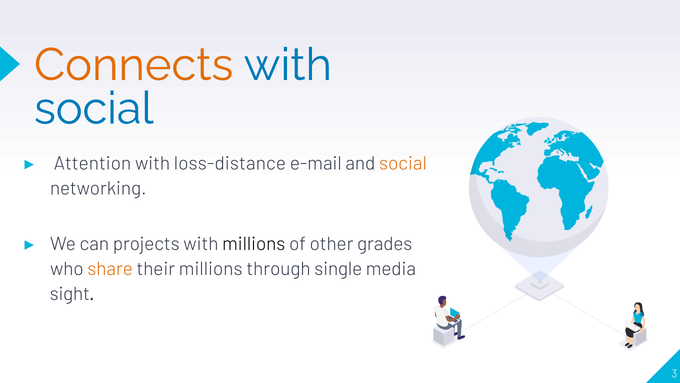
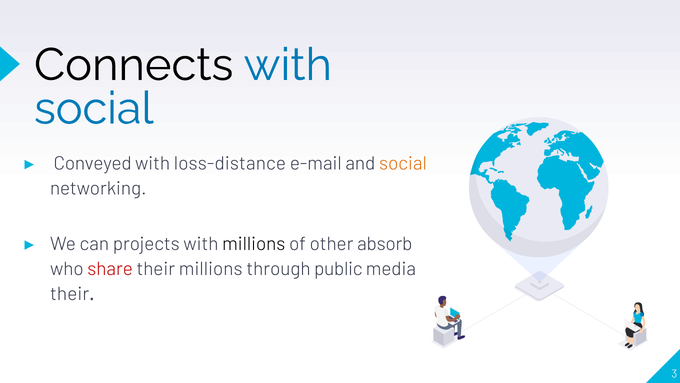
Connects colour: orange -> black
Attention: Attention -> Conveyed
grades: grades -> absorb
share colour: orange -> red
single: single -> public
sight at (70, 294): sight -> their
